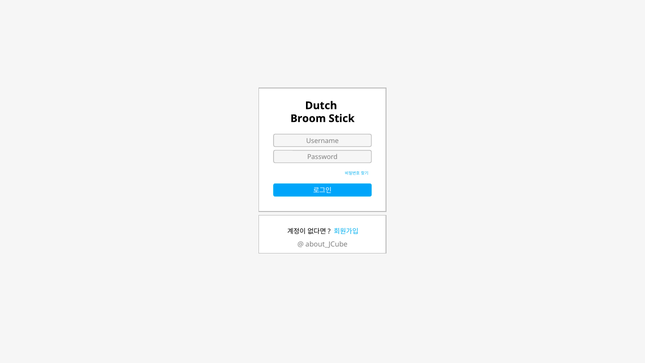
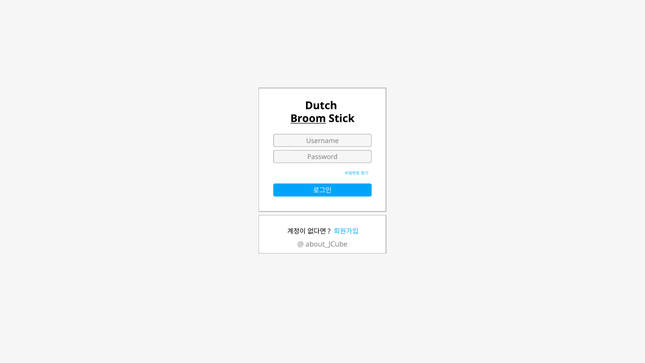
Broom underline: none -> present
